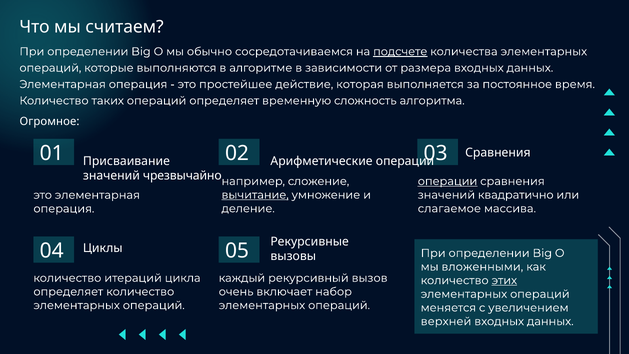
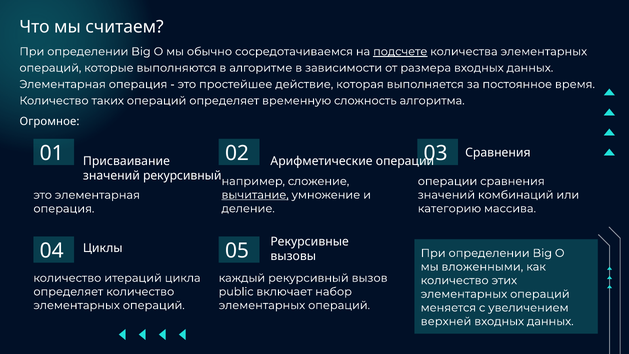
значений чрезвычайно: чрезвычайно -> рекурсивный
операции at (448, 181) underline: present -> none
квадратично: квадратично -> комбинаций
слагаемое: слагаемое -> категорию
этих underline: present -> none
очень: очень -> public
